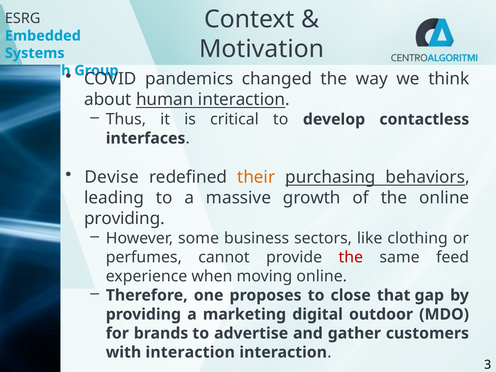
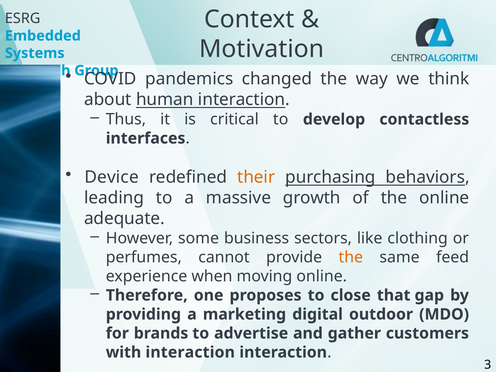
Devise: Devise -> Device
providing at (124, 219): providing -> adequate
the at (351, 257) colour: red -> orange
